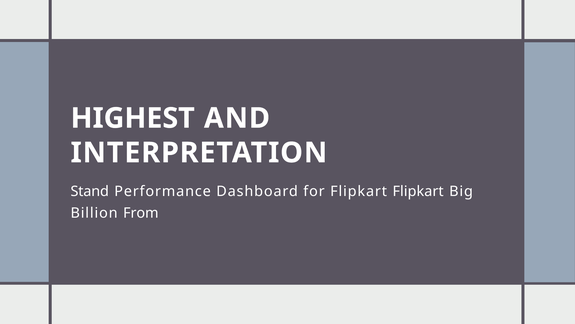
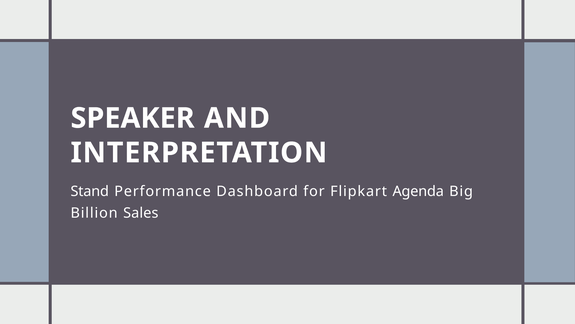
HIGHEST: HIGHEST -> SPEAKER
Flipkart Flipkart: Flipkart -> Agenda
From: From -> Sales
